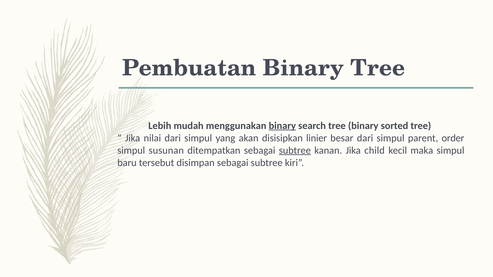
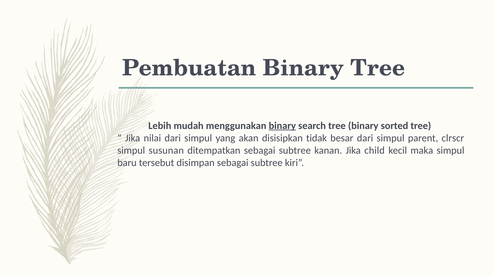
linier: linier -> tidak
order: order -> clrscr
subtree at (295, 151) underline: present -> none
